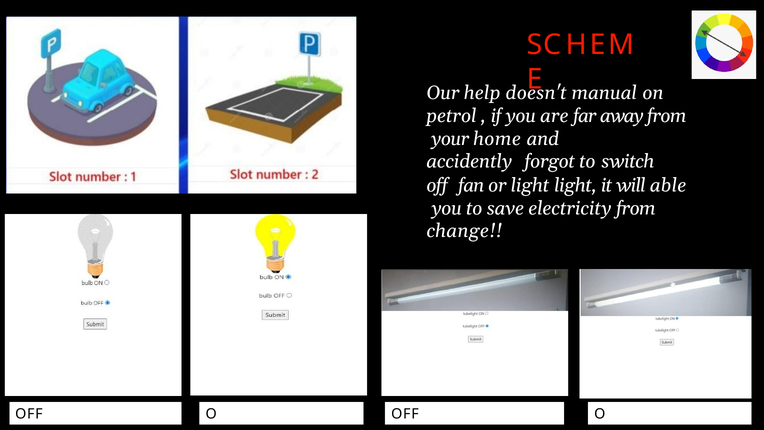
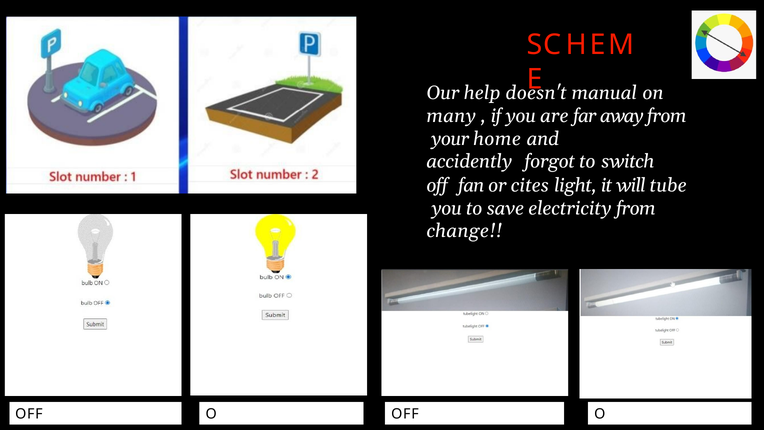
petrol: petrol -> many
or light: light -> cites
able: able -> tube
